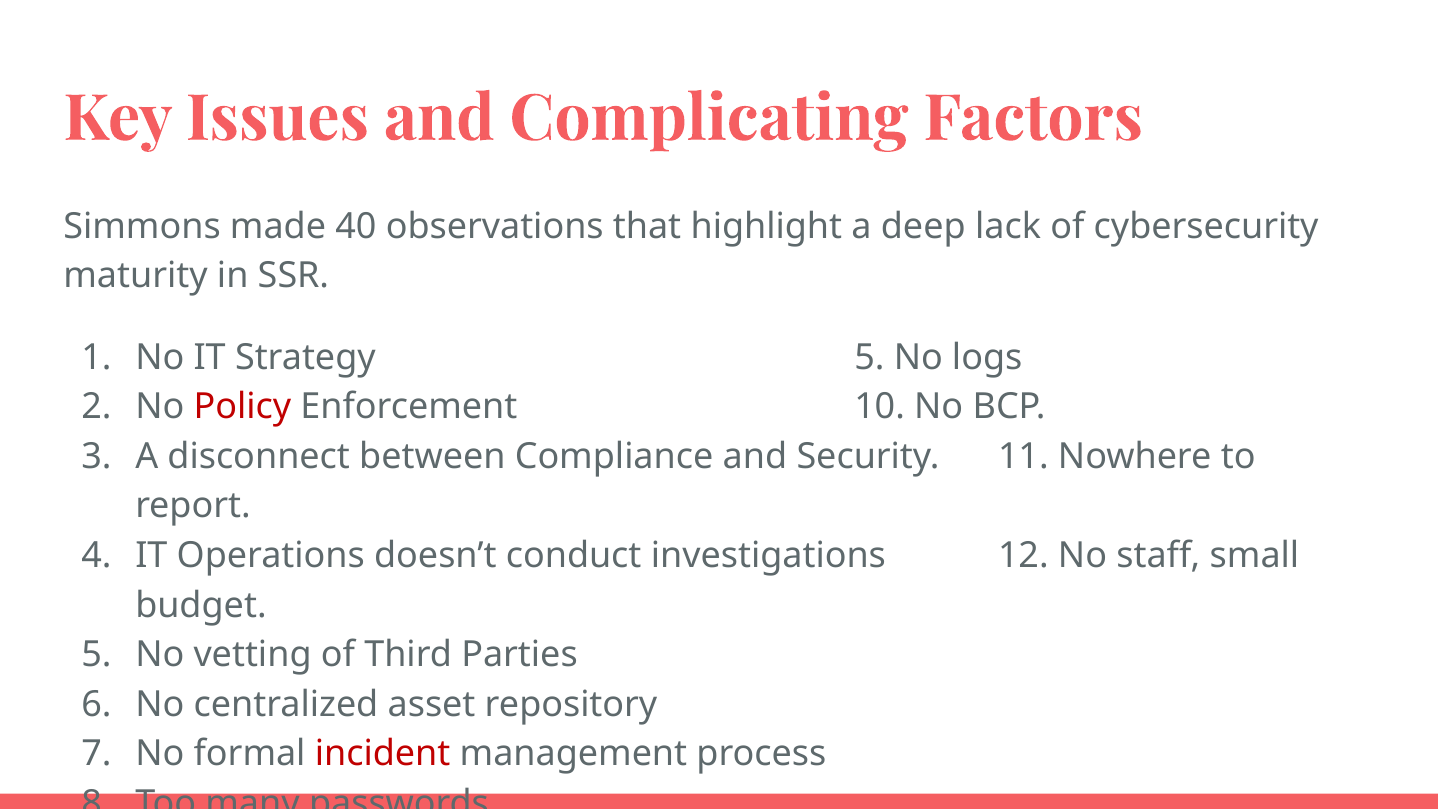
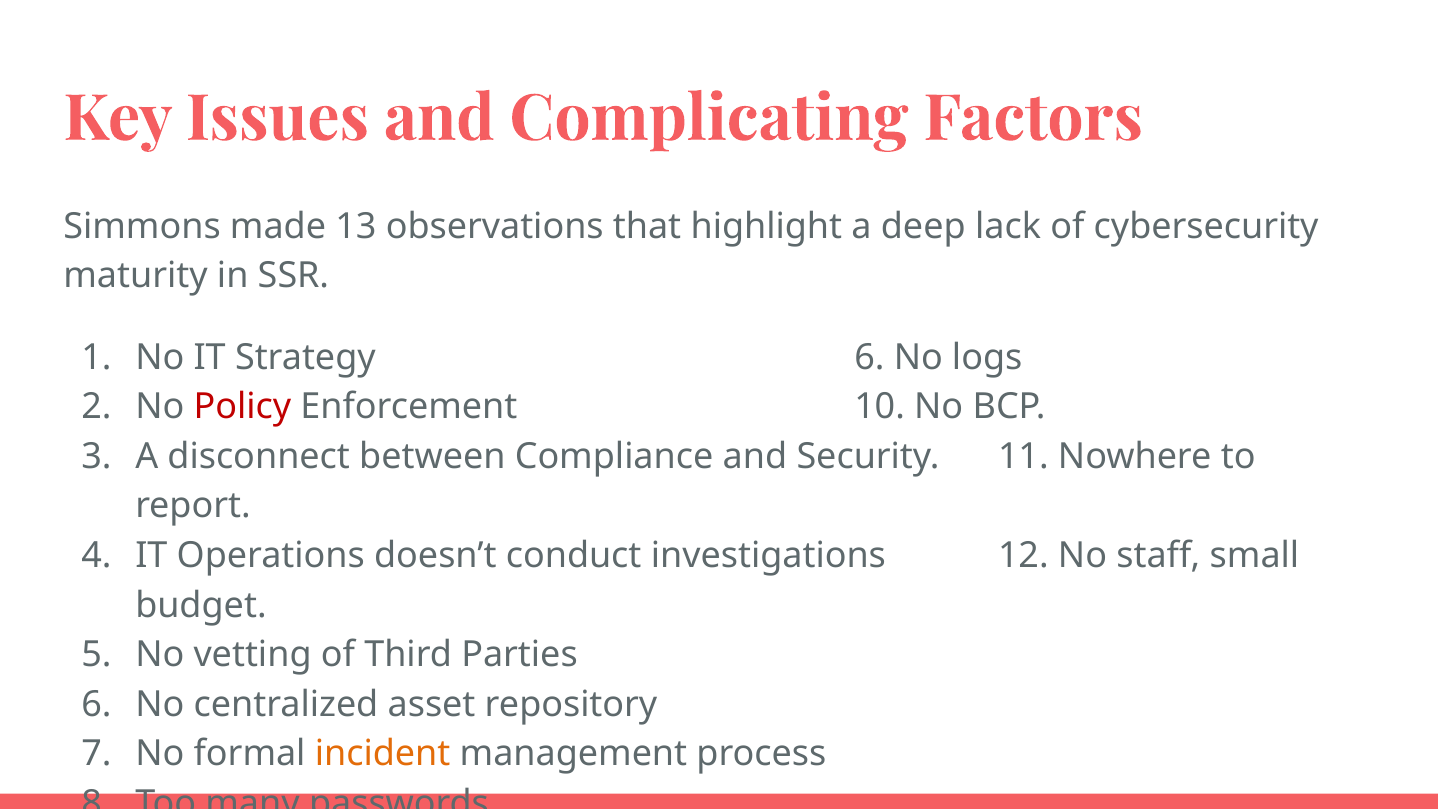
40: 40 -> 13
Strategy 5: 5 -> 6
incident colour: red -> orange
